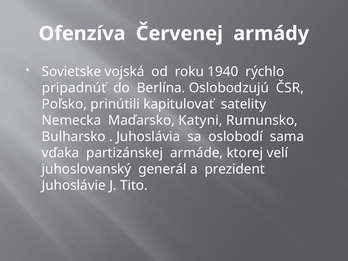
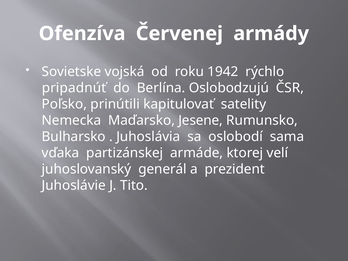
1940: 1940 -> 1942
Katyni: Katyni -> Jesene
